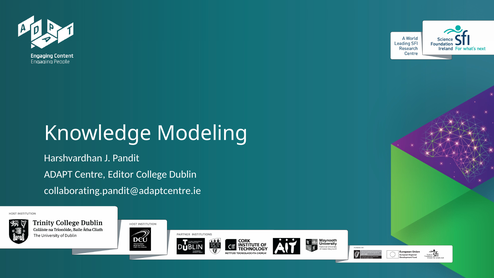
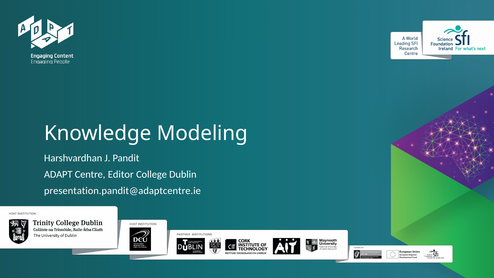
collaborating.pandit@adaptcentre.ie: collaborating.pandit@adaptcentre.ie -> presentation.pandit@adaptcentre.ie
